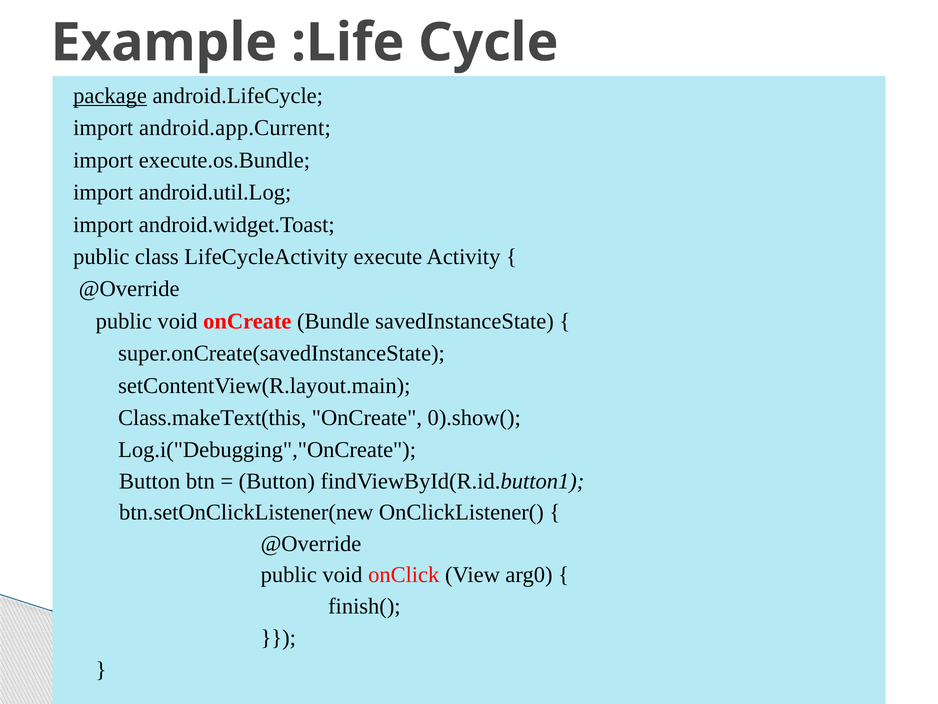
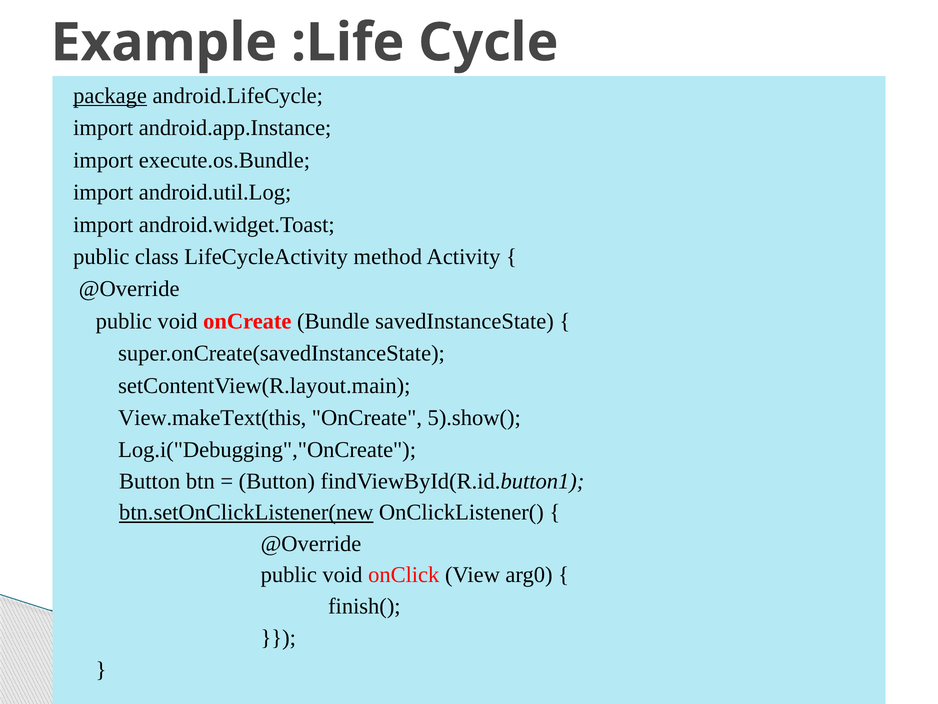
android.app.Current: android.app.Current -> android.app.Instance
execute: execute -> method
Class.makeText(this: Class.makeText(this -> View.makeText(this
0).show(: 0).show( -> 5).show(
btn.setOnClickListener(new underline: none -> present
